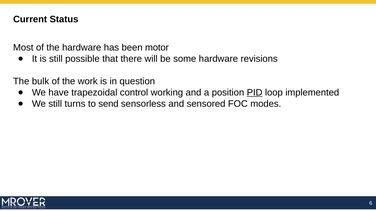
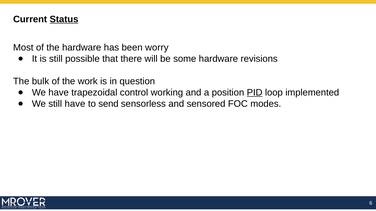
Status underline: none -> present
motor: motor -> worry
still turns: turns -> have
